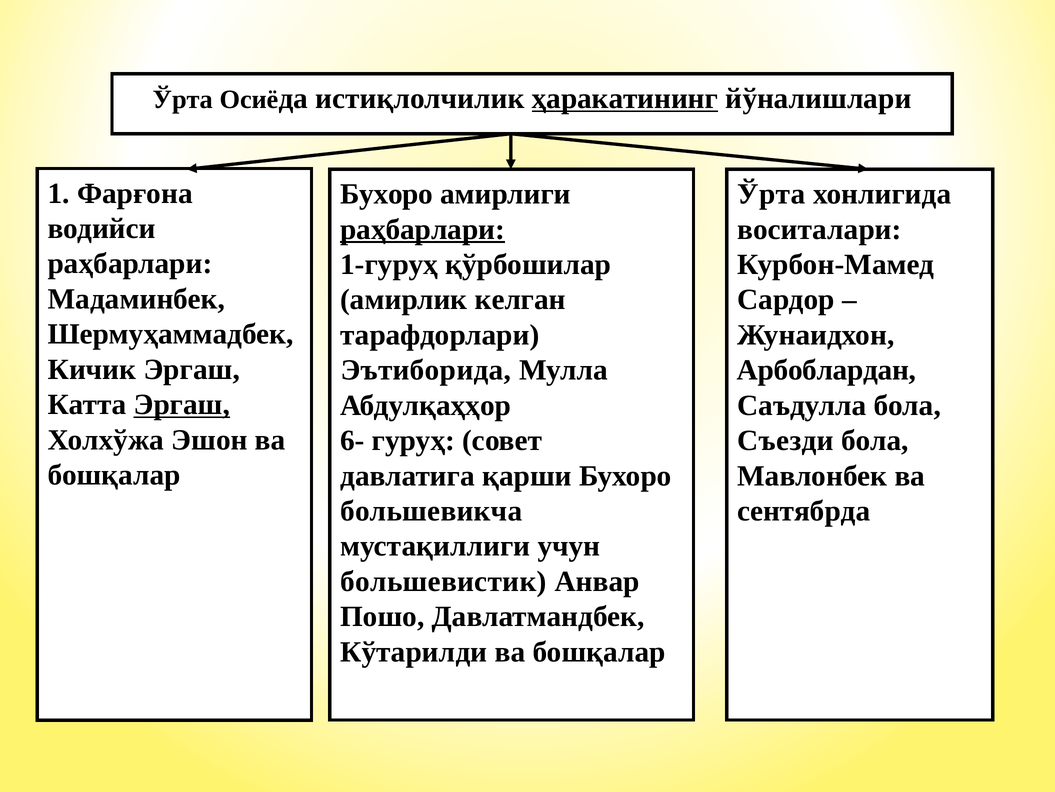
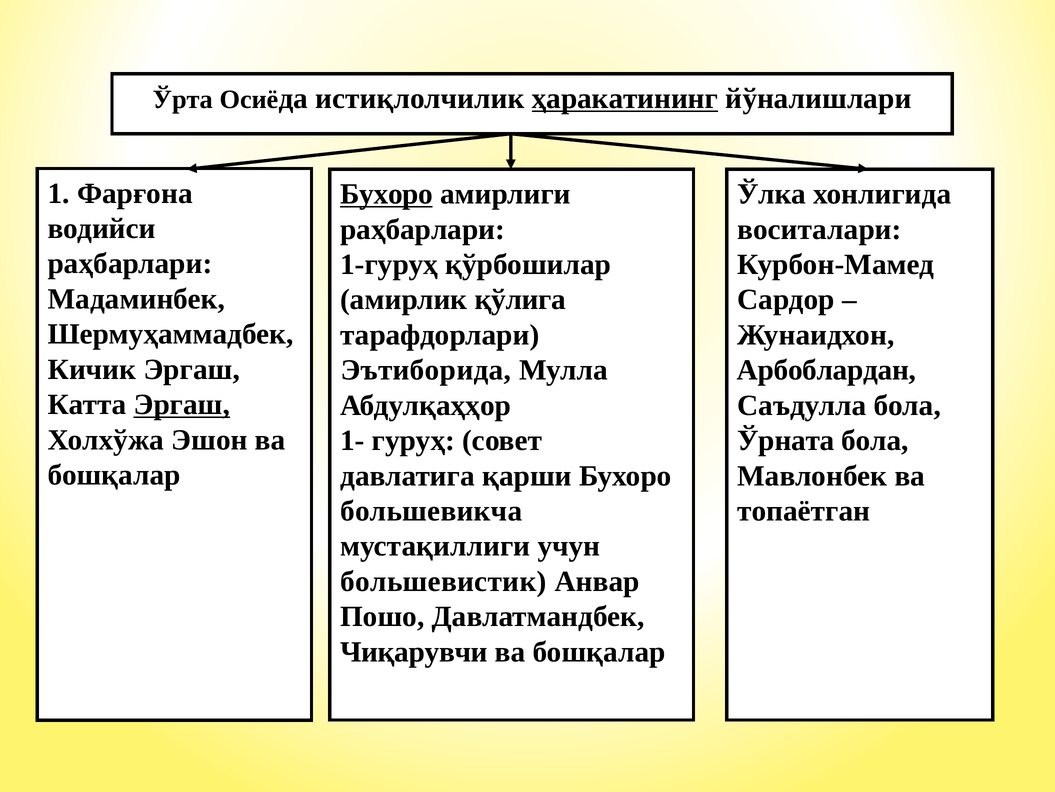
Бухоро at (387, 194) underline: none -> present
Ўрта at (771, 194): Ўрта -> Ўлка
раҳбарлари at (423, 229) underline: present -> none
келган: келган -> қўлига
6-: 6- -> 1-
Съезди: Съезди -> Ўрната
сентябрда: сентябрда -> топаётган
Кўтарилди: Кўтарилди -> Чиқарувчи
